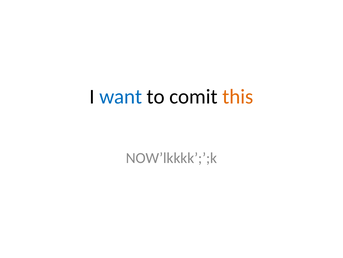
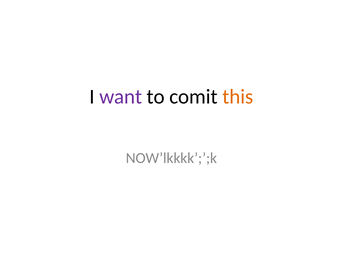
want colour: blue -> purple
